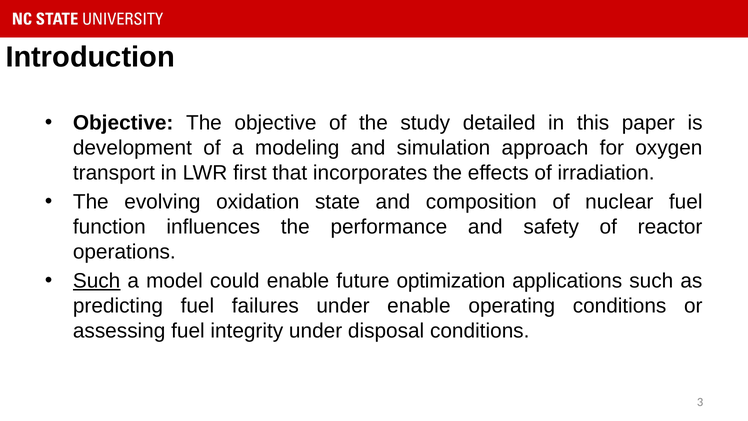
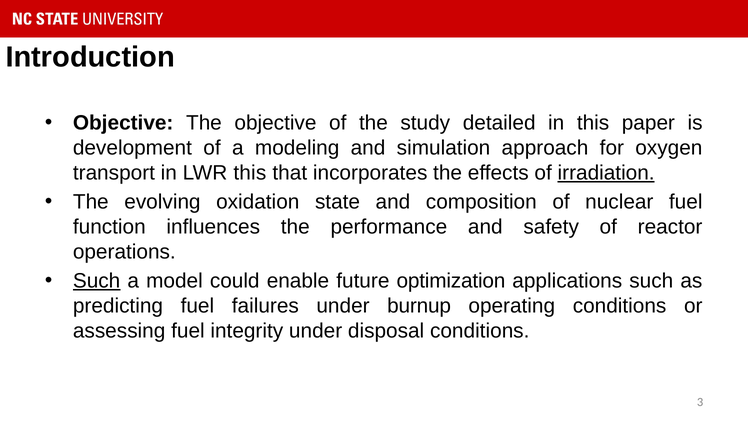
LWR first: first -> this
irradiation underline: none -> present
under enable: enable -> burnup
